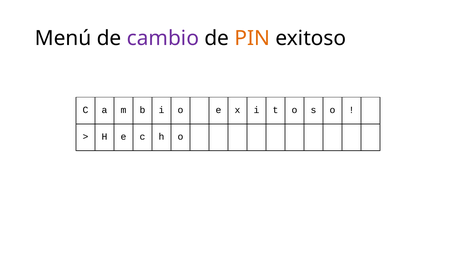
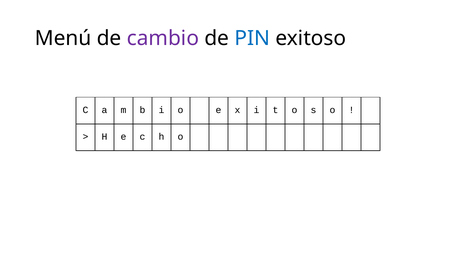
PIN colour: orange -> blue
